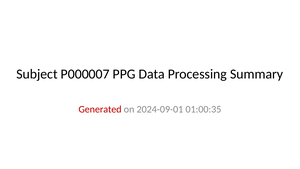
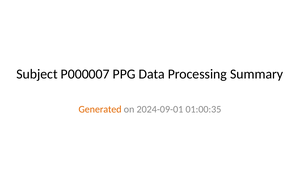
Generated colour: red -> orange
